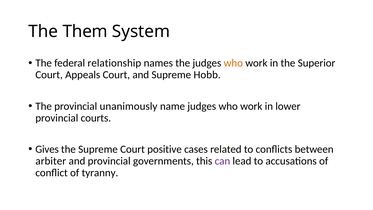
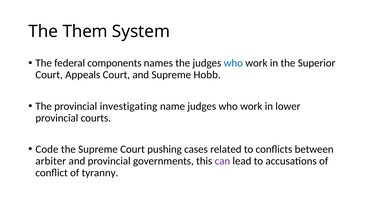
relationship: relationship -> components
who at (233, 63) colour: orange -> blue
unanimously: unanimously -> investigating
Gives: Gives -> Code
positive: positive -> pushing
